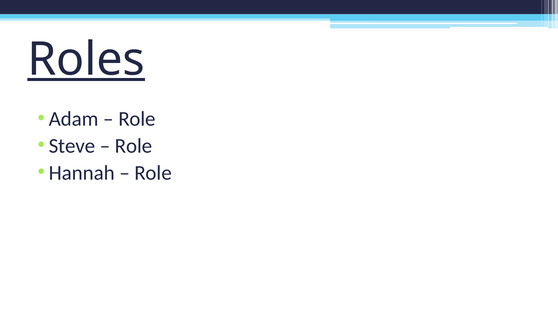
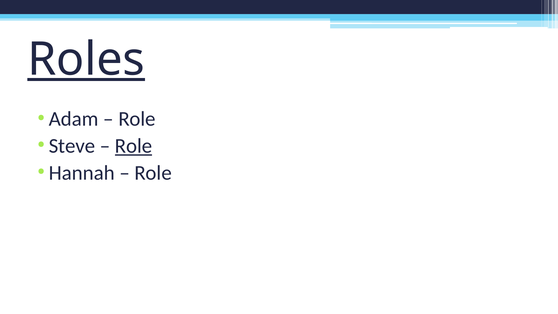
Role at (134, 146) underline: none -> present
